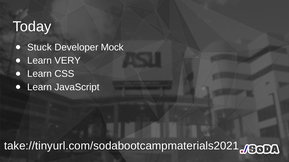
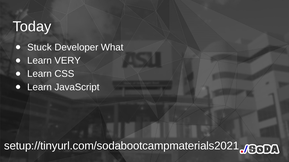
Mock: Mock -> What
take://tinyurl.com/sodabootcampmaterials2021: take://tinyurl.com/sodabootcampmaterials2021 -> setup://tinyurl.com/sodabootcampmaterials2021
